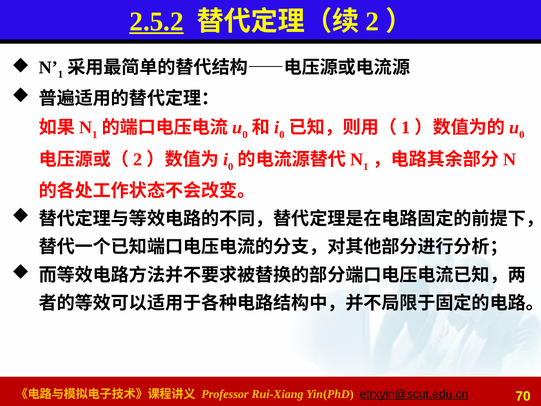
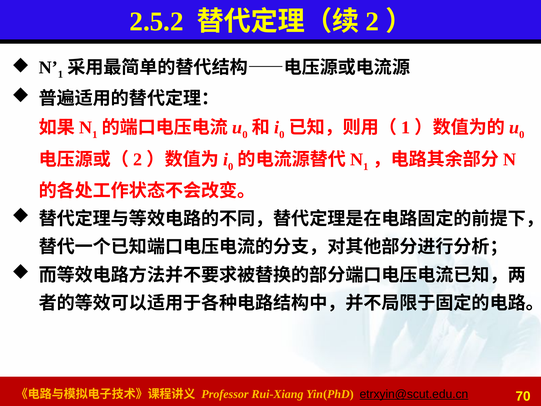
2.5.2 underline: present -> none
